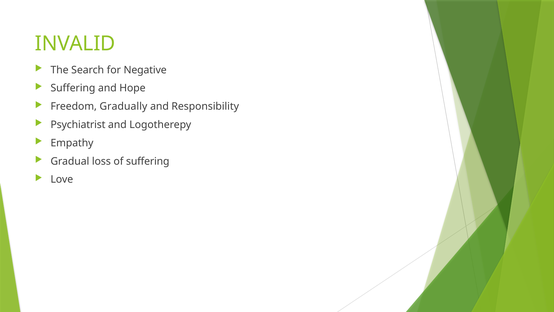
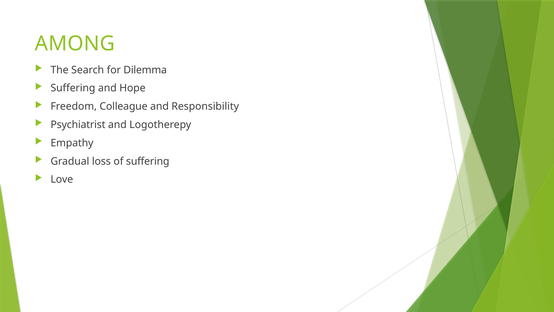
INVALID: INVALID -> AMONG
Negative: Negative -> Dilemma
Gradually: Gradually -> Colleague
